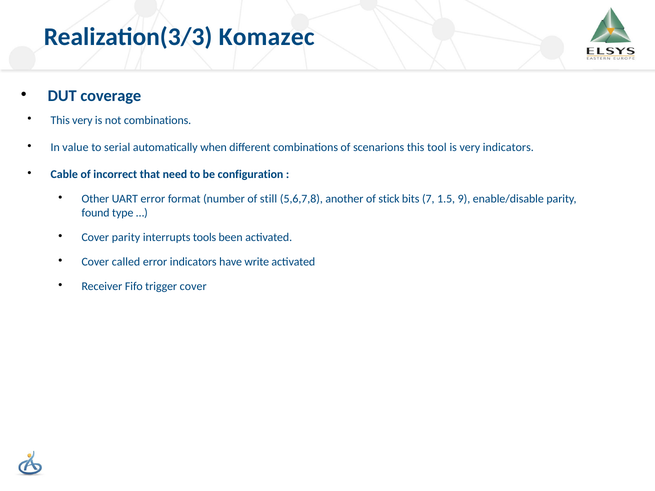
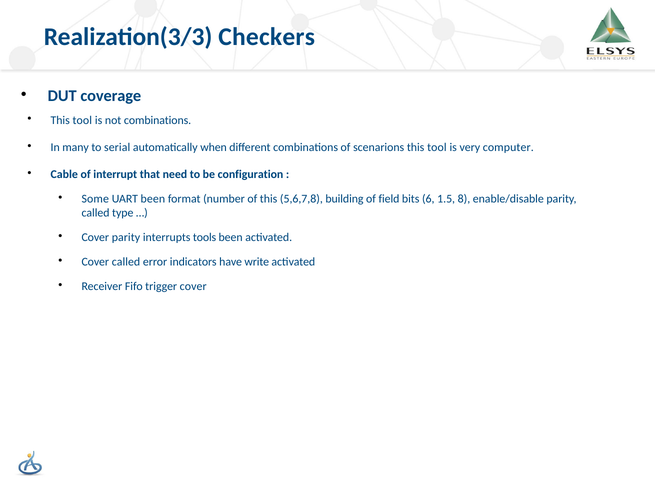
Komazec: Komazec -> Checkers
very at (82, 120): very -> tool
value: value -> many
very indicators: indicators -> computer
incorrect: incorrect -> interrupt
Other: Other -> Some
UART error: error -> been
of still: still -> this
another: another -> building
stick: stick -> field
7: 7 -> 6
9: 9 -> 8
found at (96, 213): found -> called
